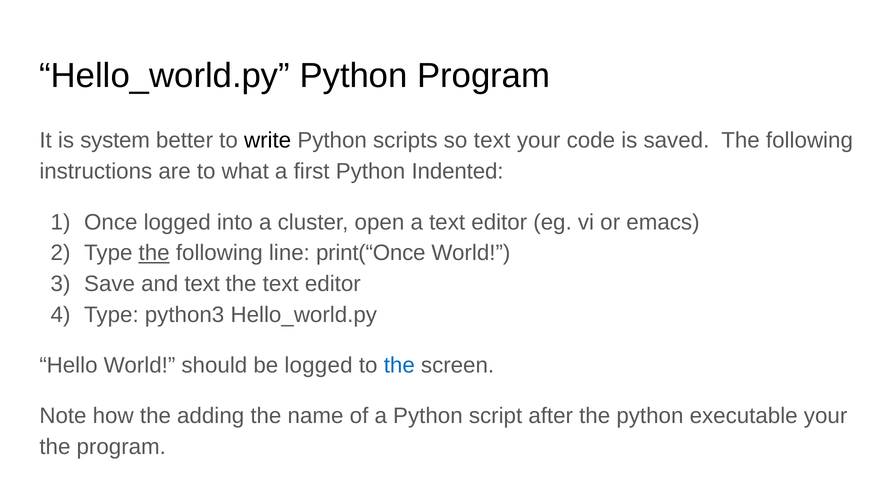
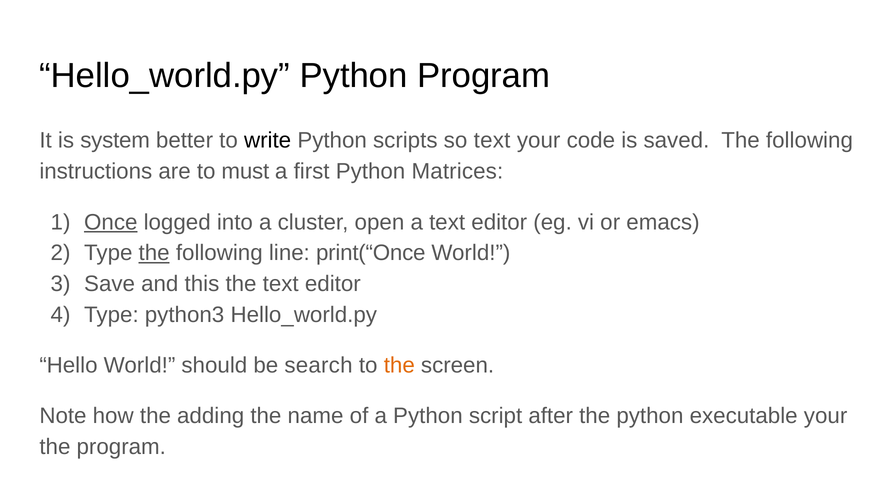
what: what -> must
Indented: Indented -> Matrices
Once underline: none -> present
and text: text -> this
be logged: logged -> search
the at (399, 365) colour: blue -> orange
